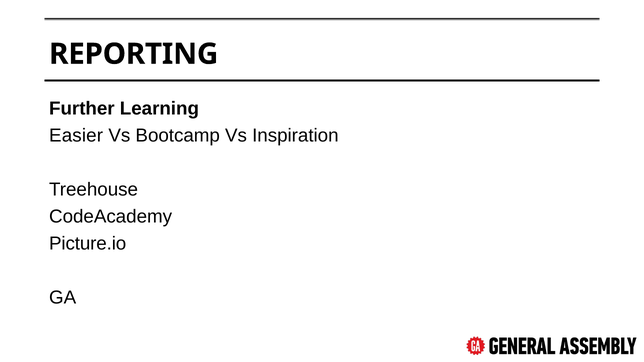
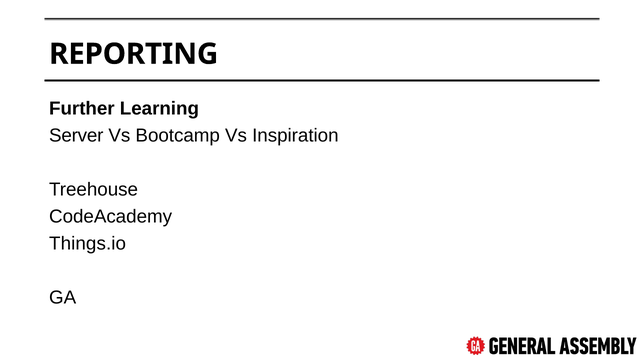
Easier: Easier -> Server
Picture.io: Picture.io -> Things.io
